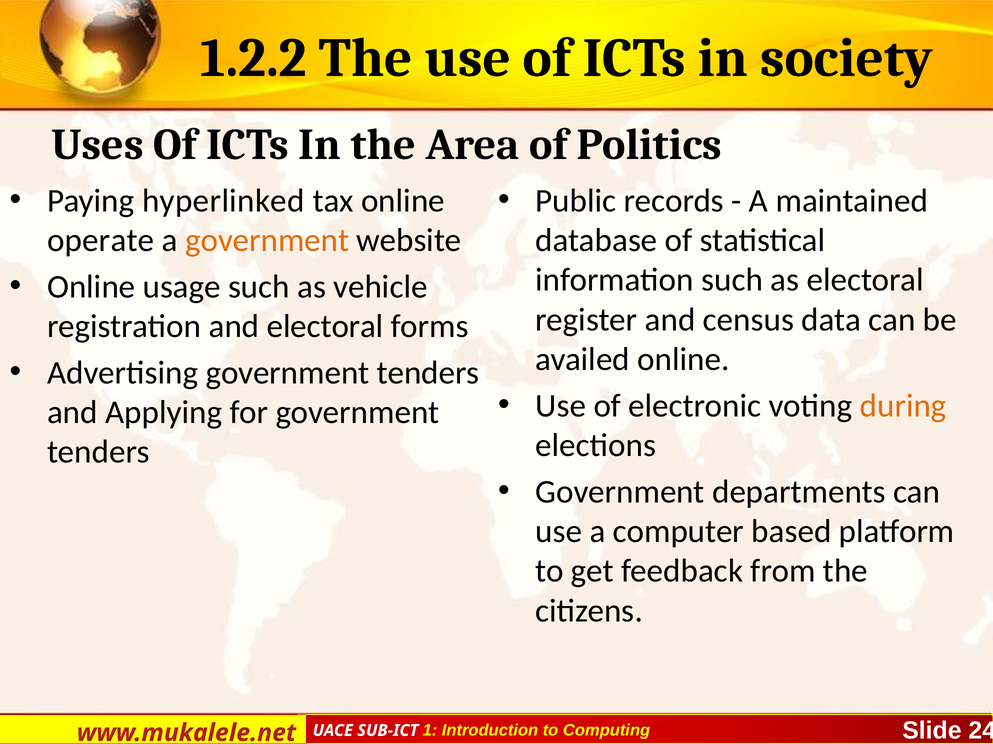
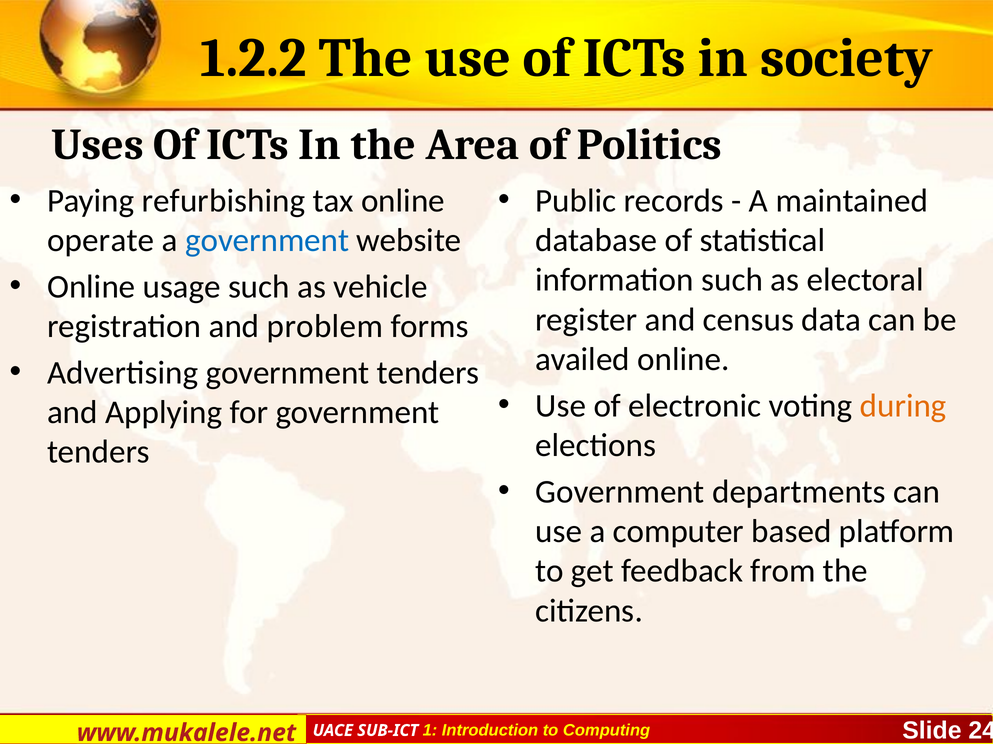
hyperlinked: hyperlinked -> refurbishing
government at (267, 241) colour: orange -> blue
and electoral: electoral -> problem
